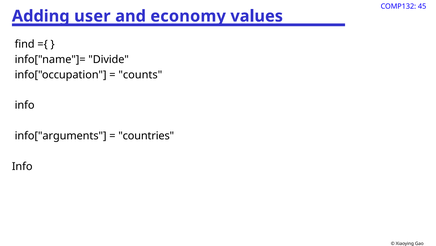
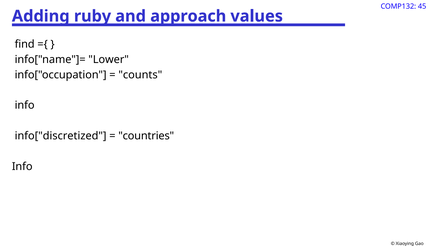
user: user -> ruby
economy: economy -> approach
Divide: Divide -> Lower
info["arguments: info["arguments -> info["discretized
